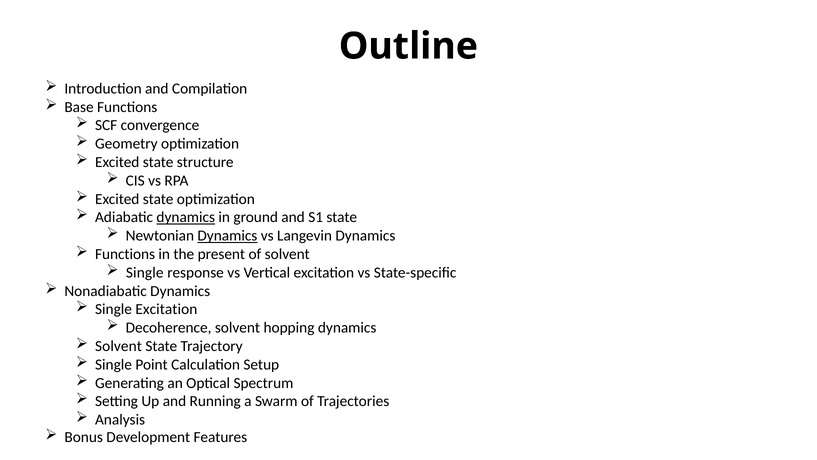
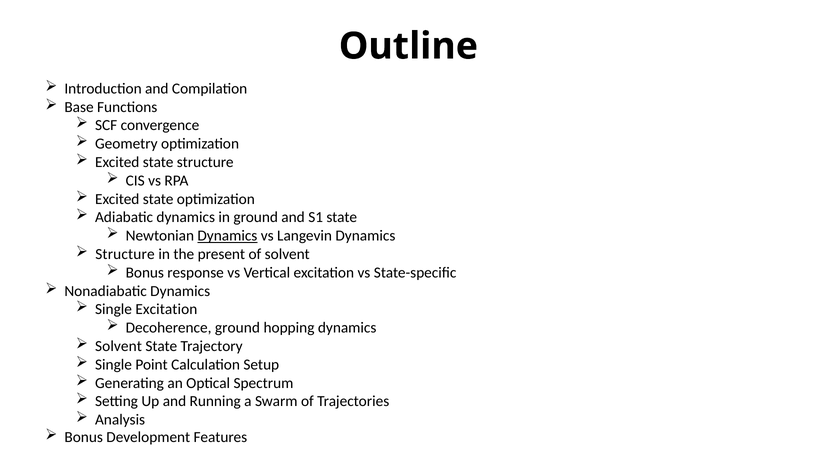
dynamics at (186, 217) underline: present -> none
Functions at (125, 254): Functions -> Structure
Single at (145, 272): Single -> Bonus
Decoherence solvent: solvent -> ground
